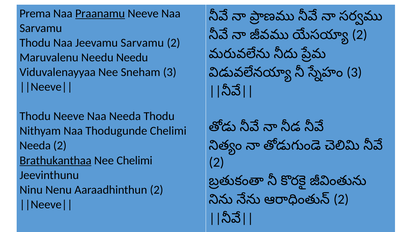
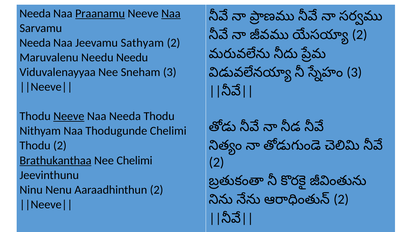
Prema at (35, 13): Prema -> Needa
Naa at (171, 13) underline: none -> present
Thodu at (35, 43): Thodu -> Needa
Jeevamu Sarvamu: Sarvamu -> Sathyam
Neeve at (69, 116) underline: none -> present
Needa at (35, 146): Needa -> Thodu
